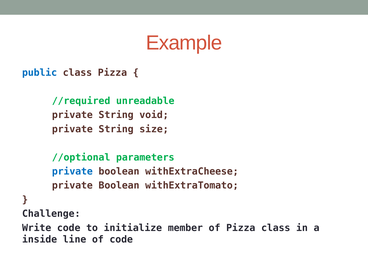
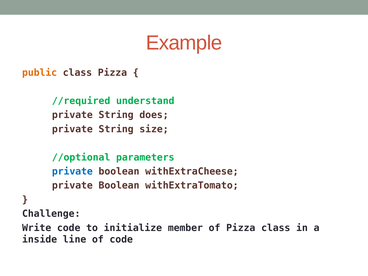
public colour: blue -> orange
unreadable: unreadable -> understand
void: void -> does
